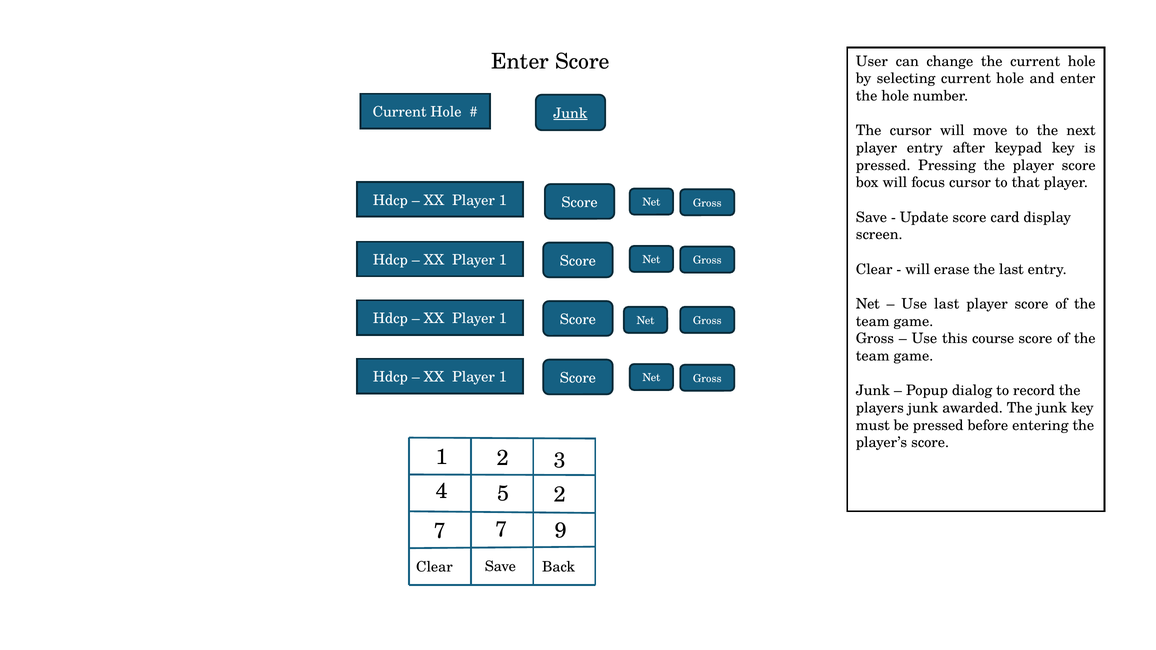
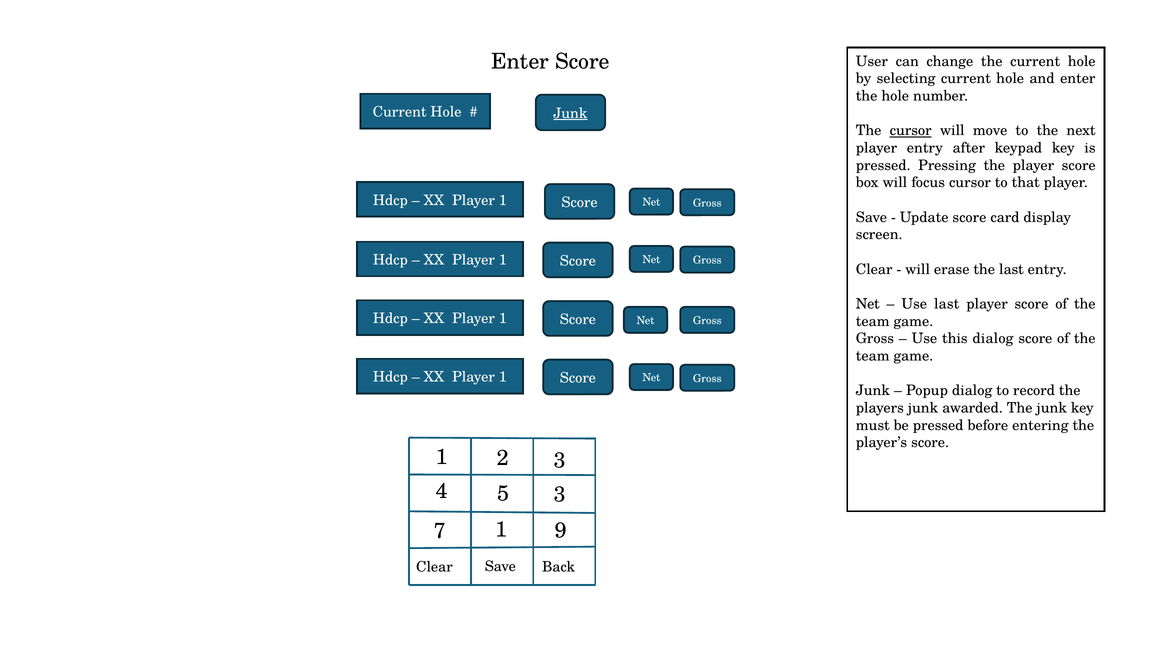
cursor at (911, 131) underline: none -> present
this course: course -> dialog
5 2: 2 -> 3
7 7: 7 -> 1
